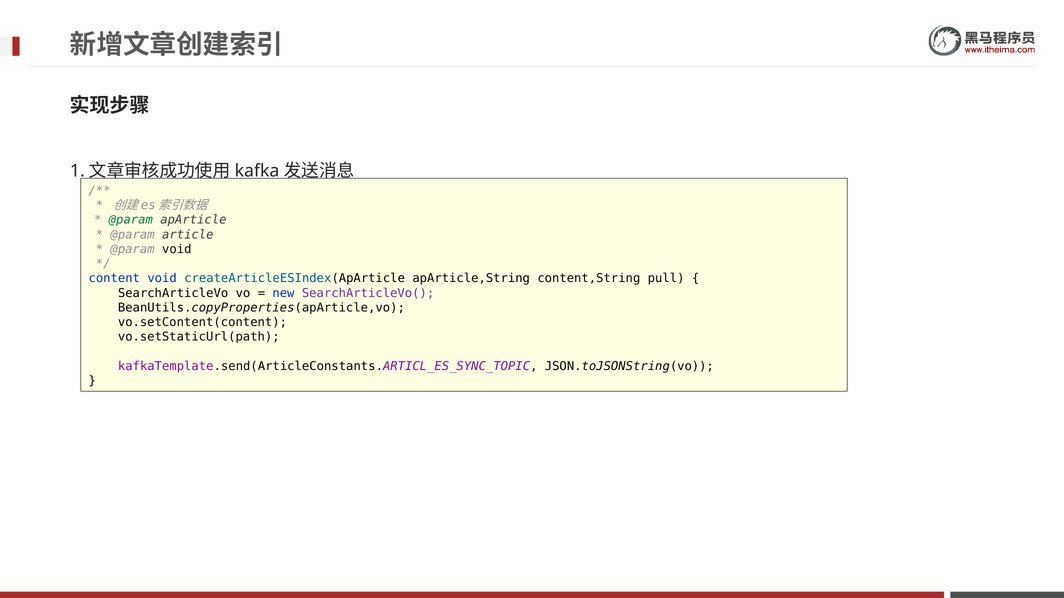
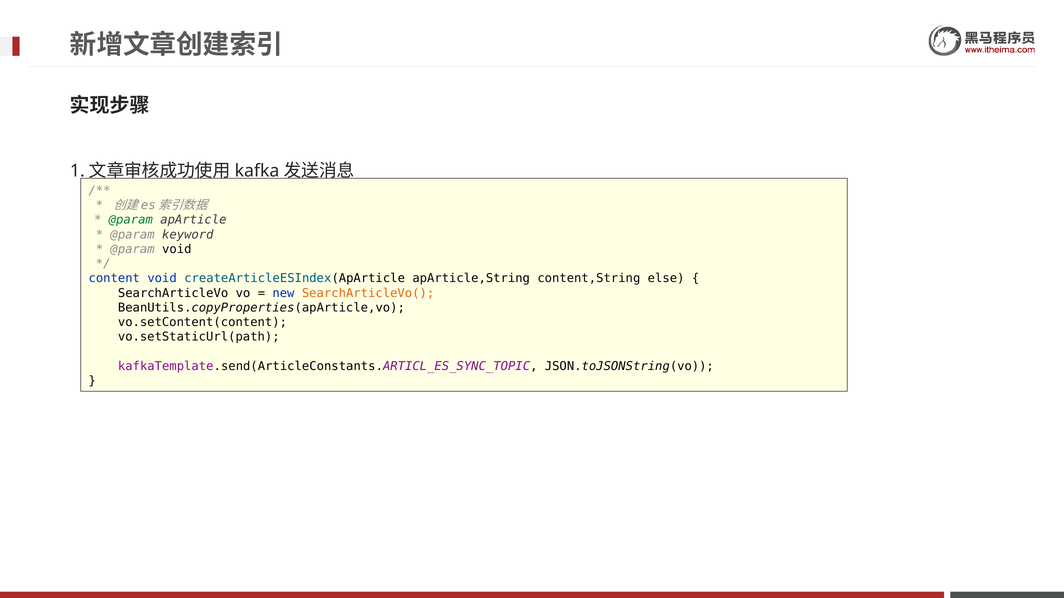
article: article -> keyword
pull: pull -> else
SearchArticleVo( colour: purple -> orange
